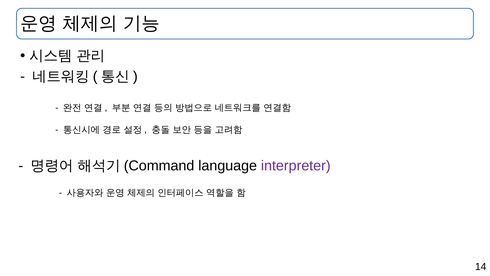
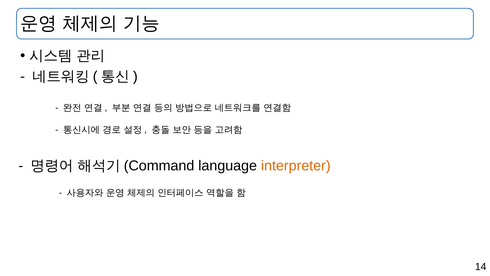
interpreter colour: purple -> orange
